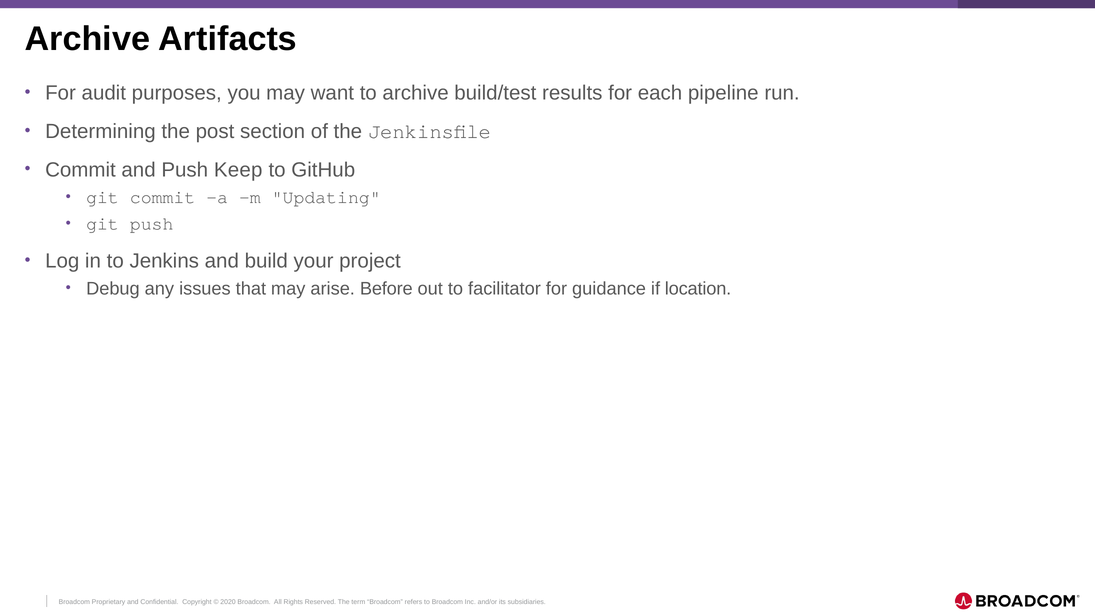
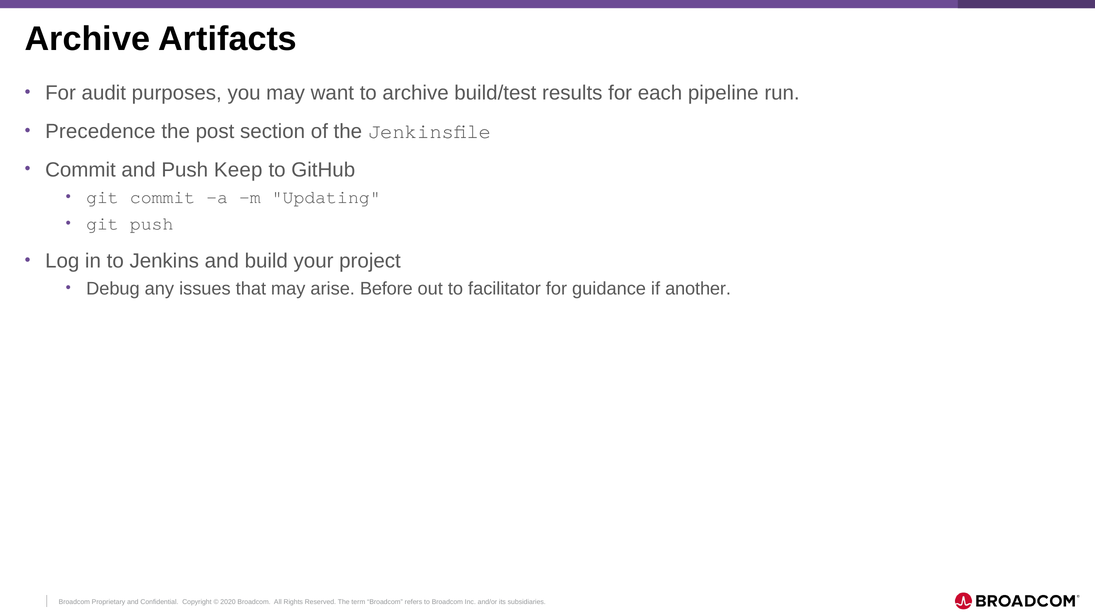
Determining: Determining -> Precedence
location: location -> another
